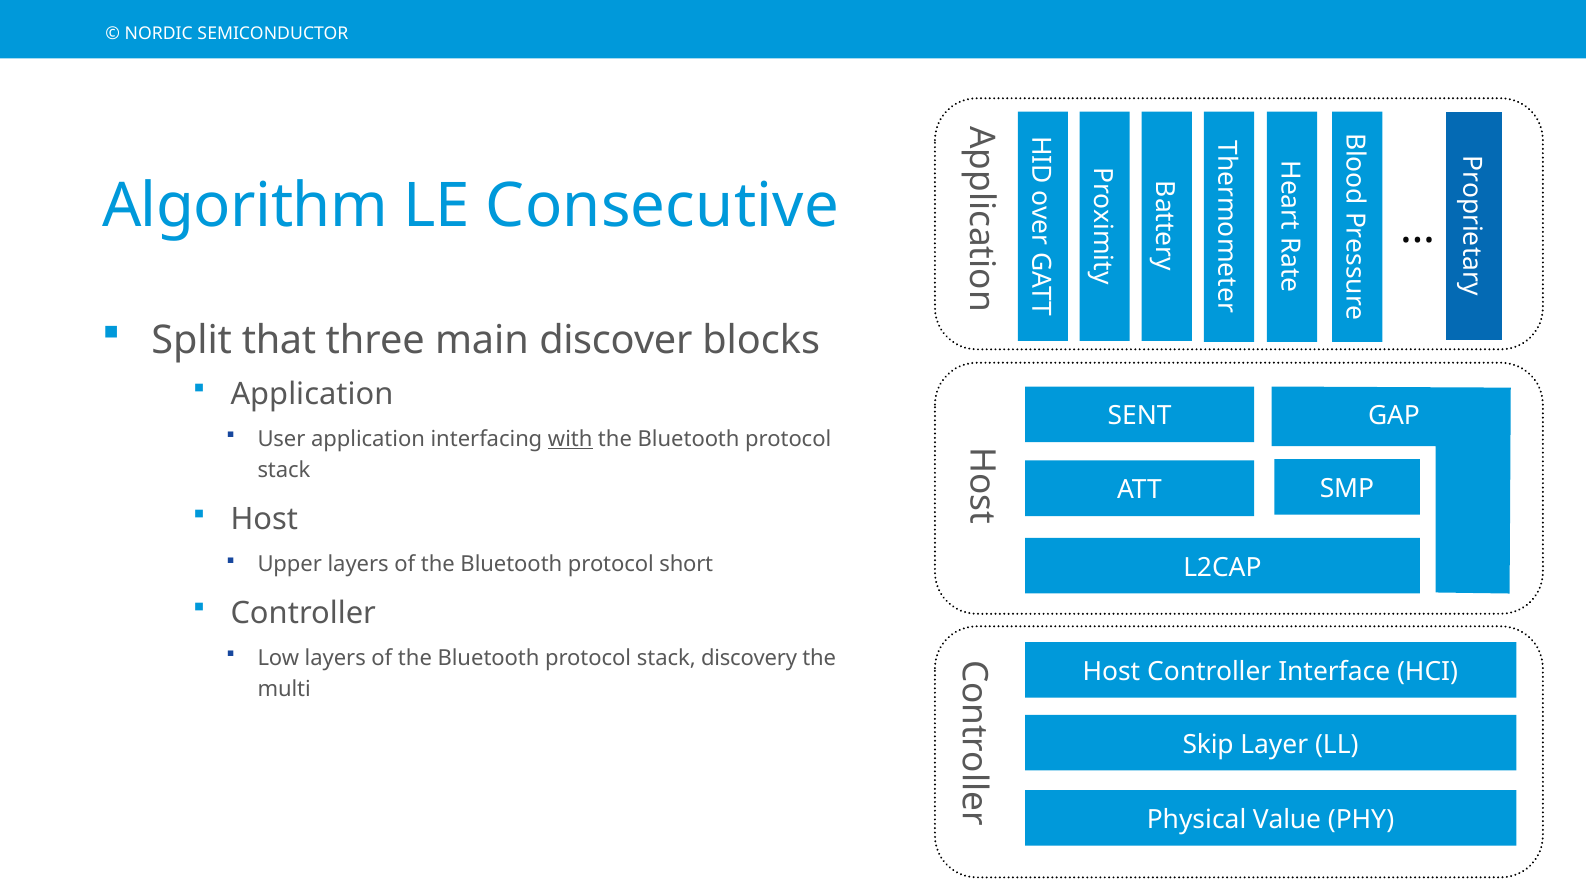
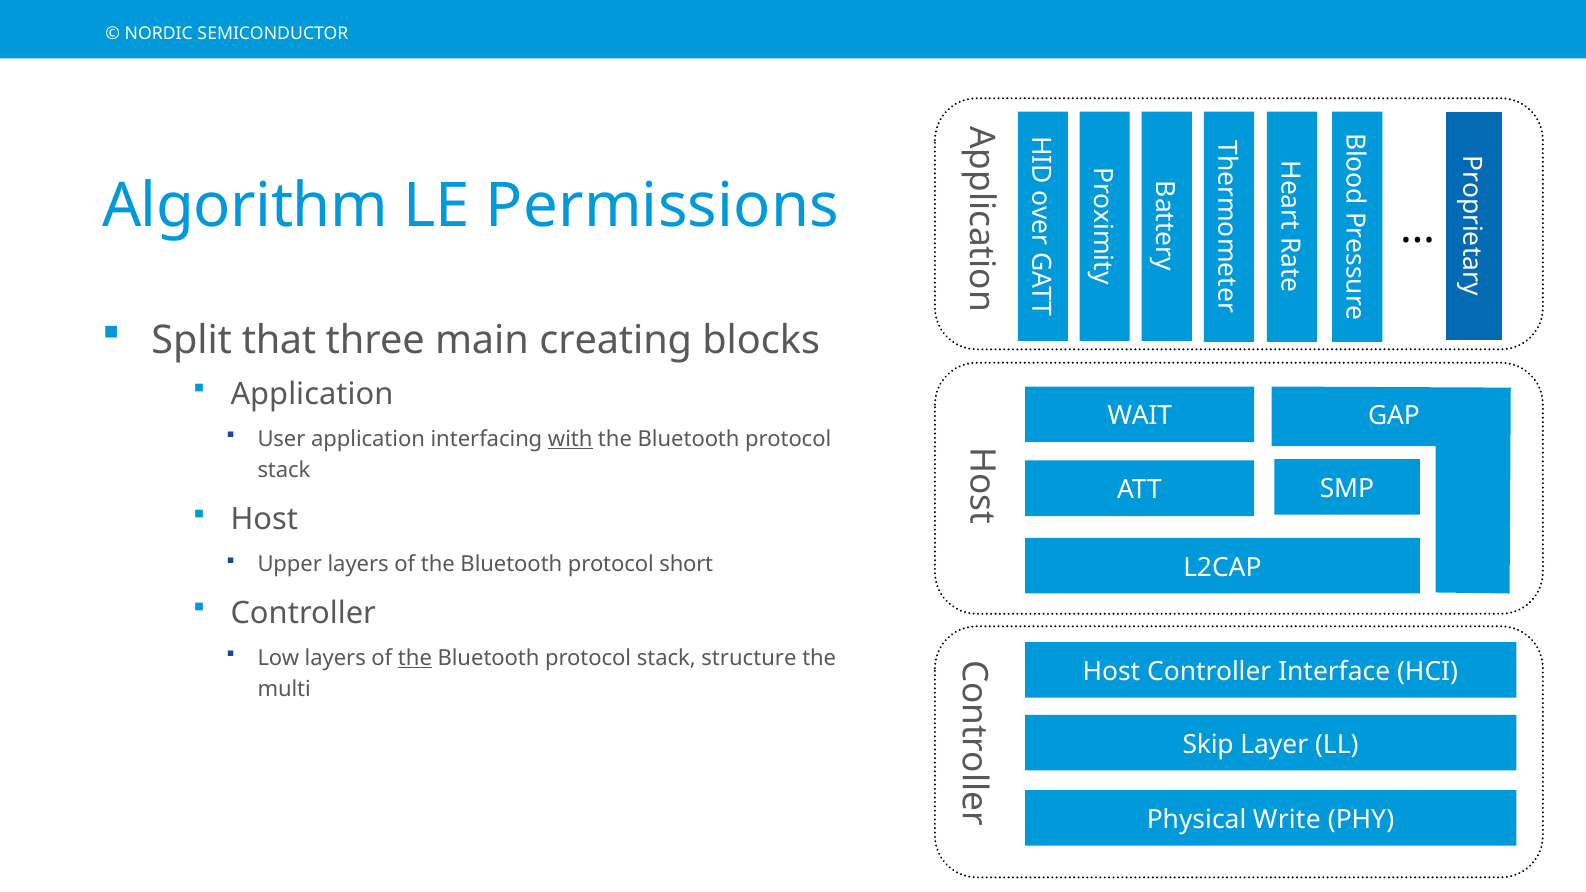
Consecutive: Consecutive -> Permissions
discover: discover -> creating
SENT: SENT -> WAIT
the at (415, 658) underline: none -> present
discovery: discovery -> structure
Value: Value -> Write
